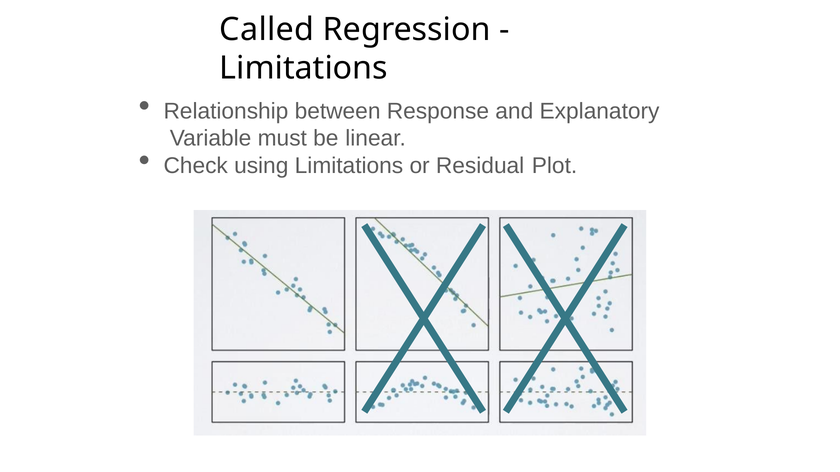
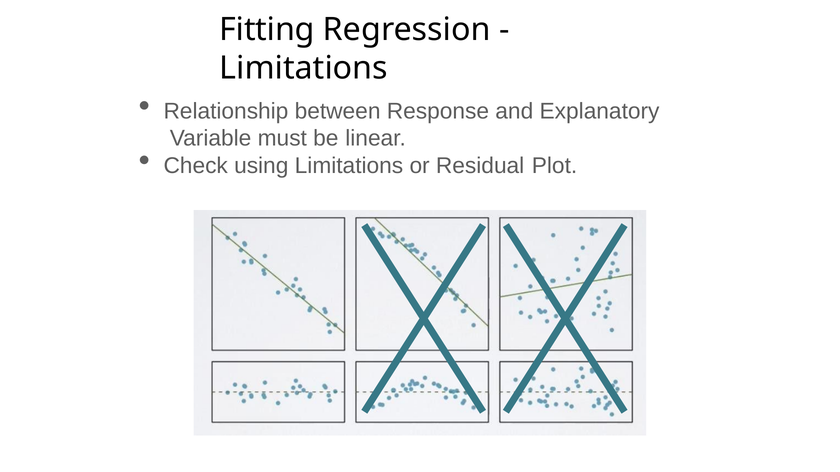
Called: Called -> Fitting
